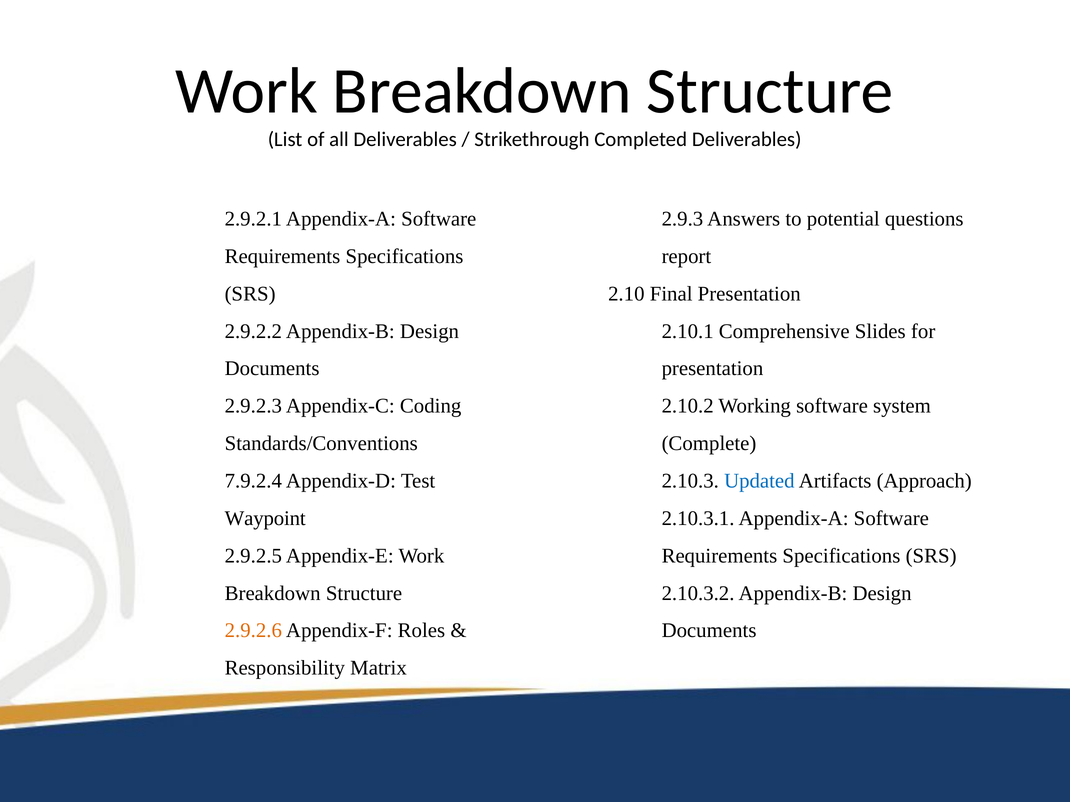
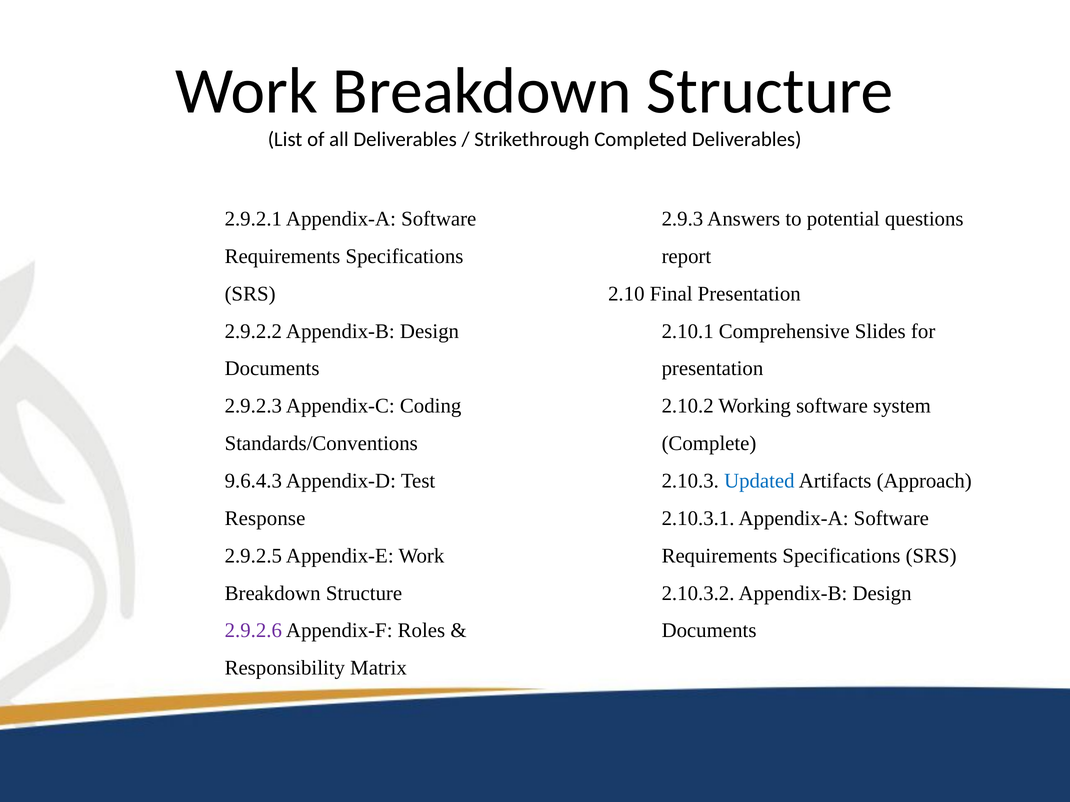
7.9.2.4: 7.9.2.4 -> 9.6.4.3
Waypoint: Waypoint -> Response
2.9.2.6 colour: orange -> purple
